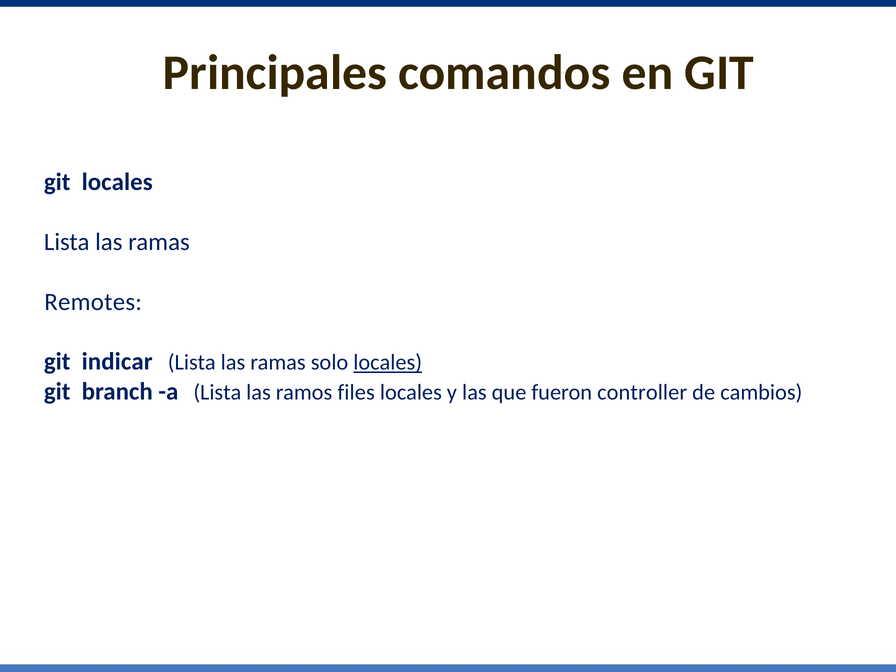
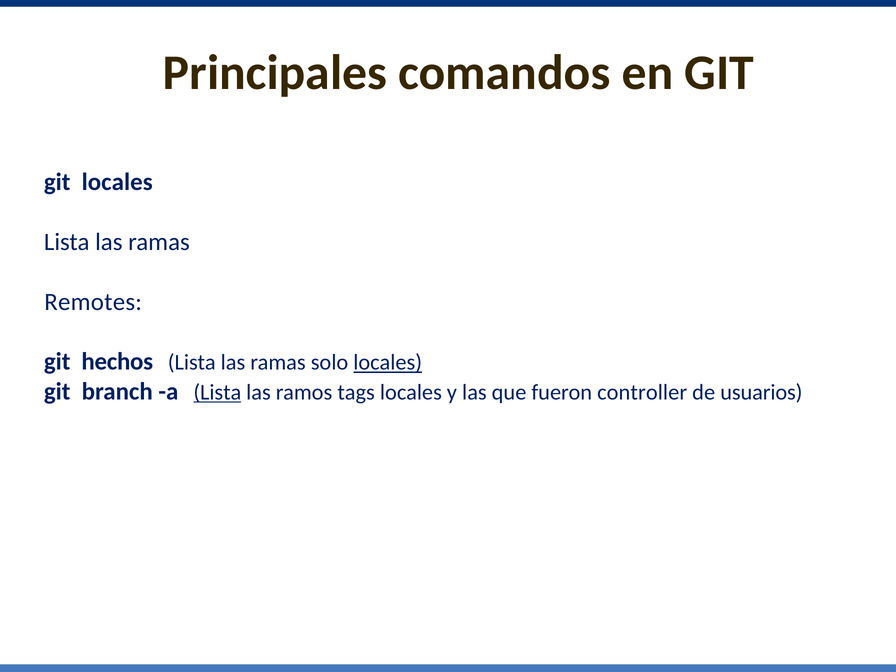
indicar: indicar -> hechos
Lista at (217, 392) underline: none -> present
files: files -> tags
cambios: cambios -> usuarios
